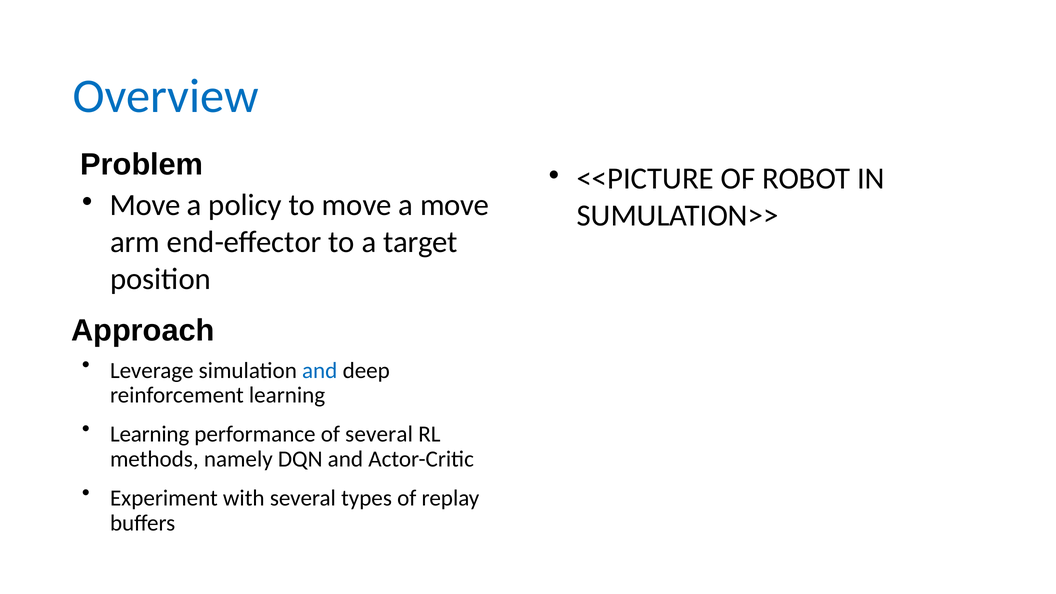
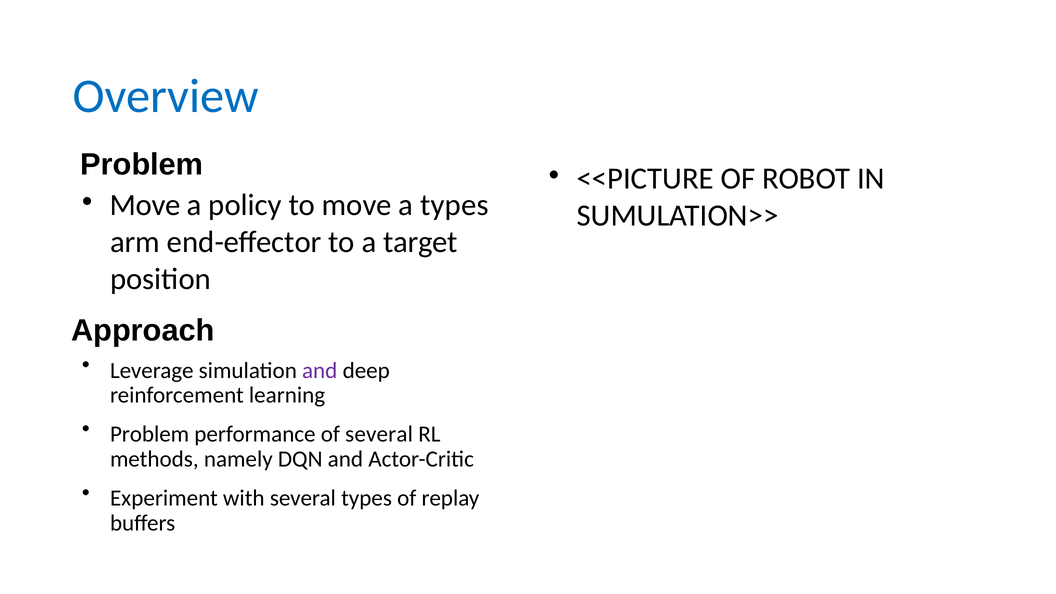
a move: move -> types
and at (320, 370) colour: blue -> purple
Learning at (150, 434): Learning -> Problem
